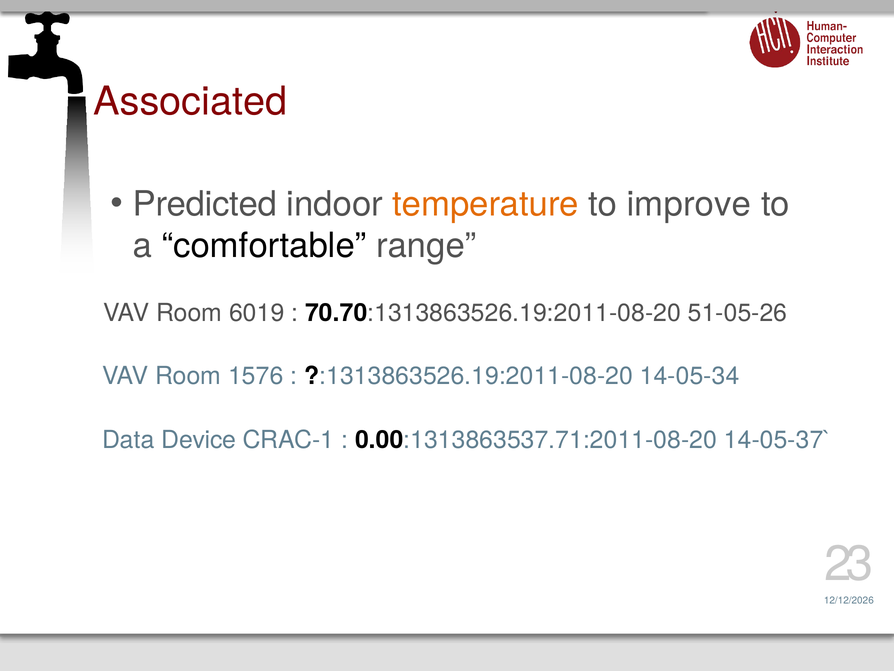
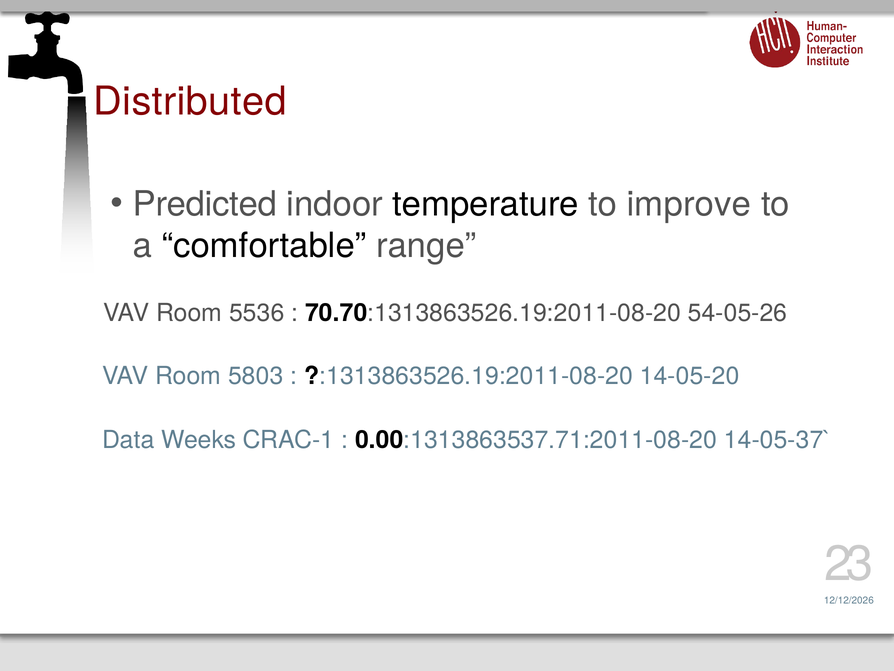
Associated: Associated -> Distributed
temperature colour: orange -> black
6019: 6019 -> 5536
51-05-26: 51-05-26 -> 54-05-26
1576: 1576 -> 5803
14-05-34: 14-05-34 -> 14-05-20
Device: Device -> Weeks
